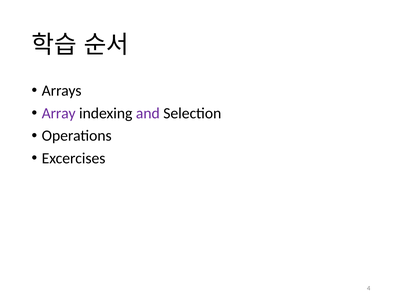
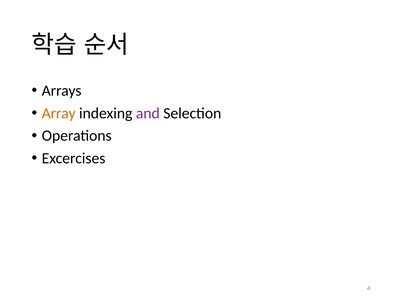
Array colour: purple -> orange
